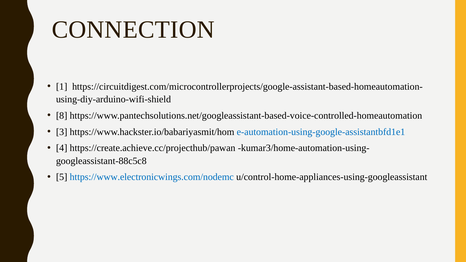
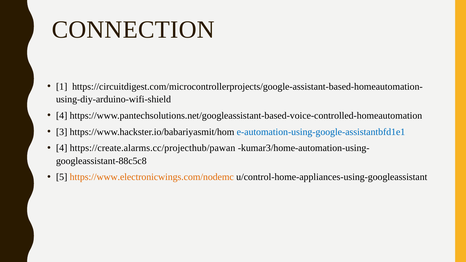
8 at (62, 116): 8 -> 4
https://create.achieve.cc/projecthub/pawan: https://create.achieve.cc/projecthub/pawan -> https://create.alarms.cc/projecthub/pawan
https://www.electronicwings.com/nodemc colour: blue -> orange
